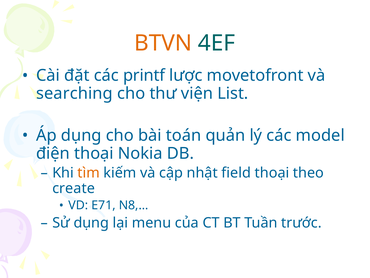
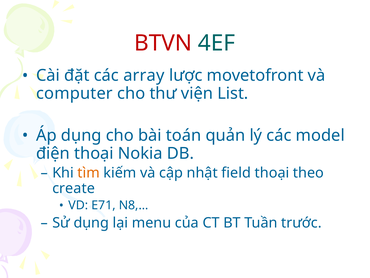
BTVN colour: orange -> red
printf: printf -> array
searching: searching -> computer
